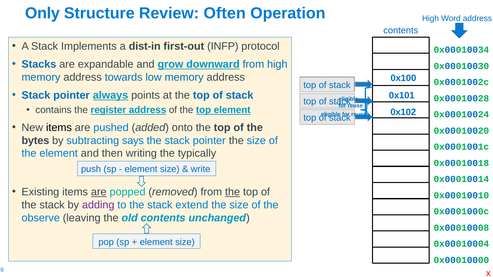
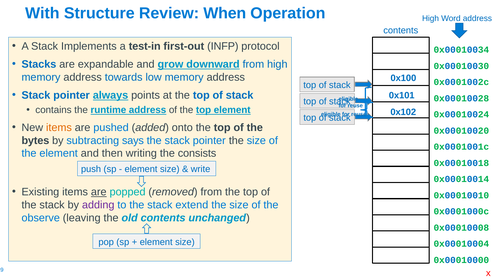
Only: Only -> With
Often: Often -> When
dist-in: dist-in -> test-in
register: register -> runtime
items at (59, 128) colour: black -> orange
typically: typically -> consists
the at (233, 192) underline: present -> none
